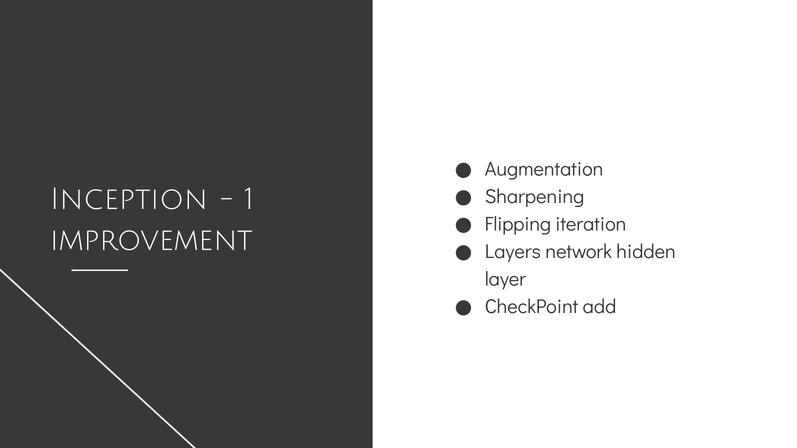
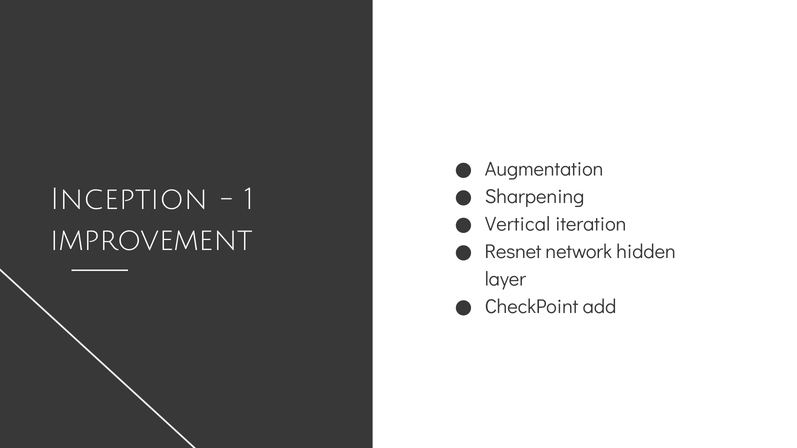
Flipping: Flipping -> Vertical
Layers: Layers -> Resnet
